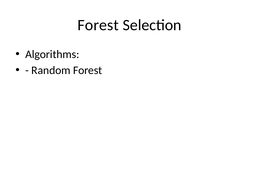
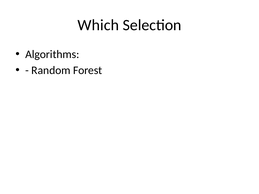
Forest at (98, 25): Forest -> Which
